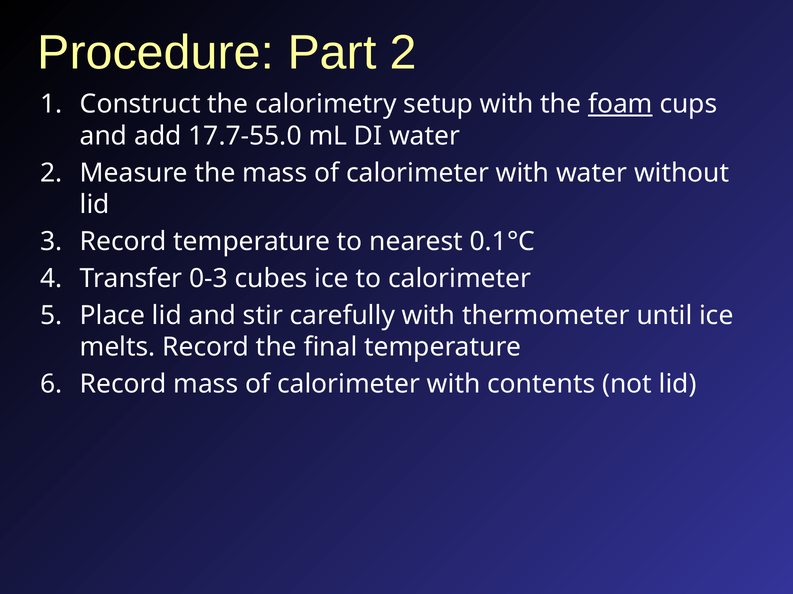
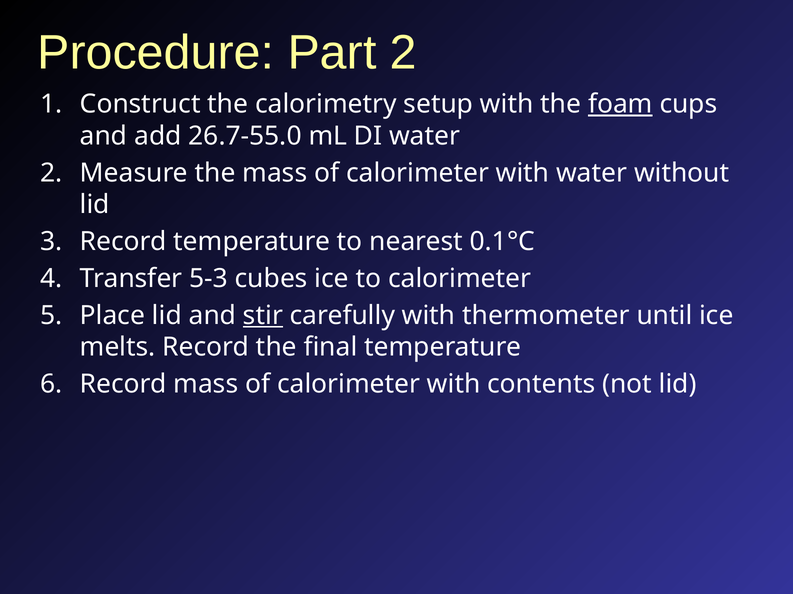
17.7-55.0: 17.7-55.0 -> 26.7-55.0
0-3: 0-3 -> 5-3
stir underline: none -> present
